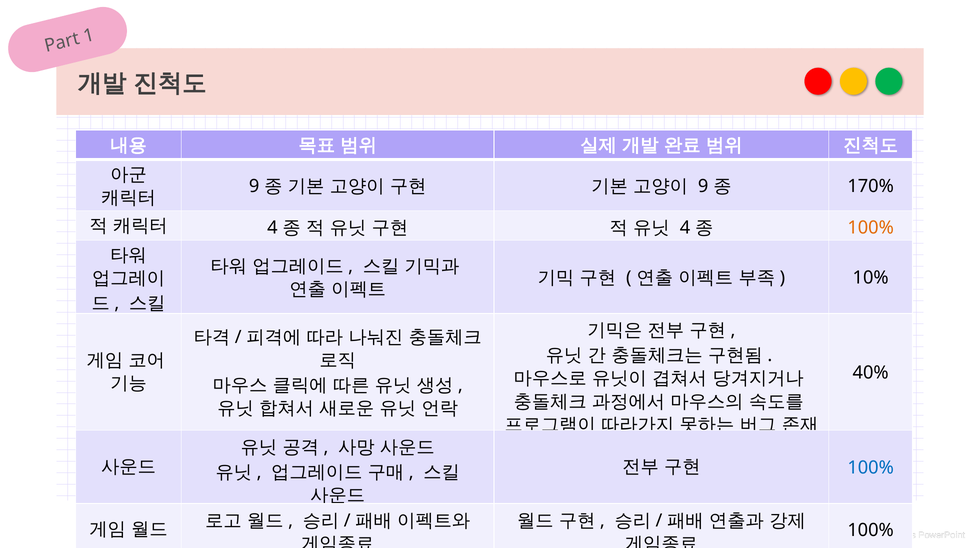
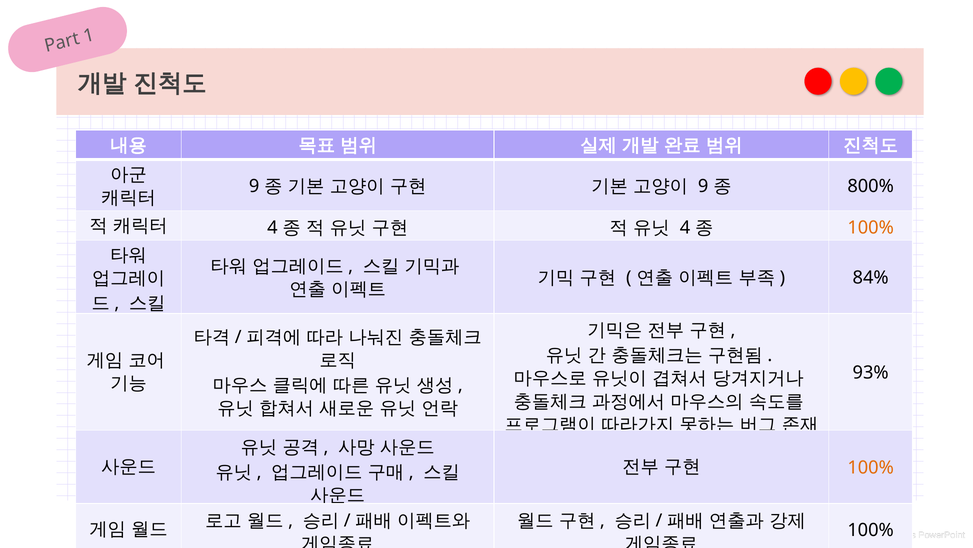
170%: 170% -> 800%
10%: 10% -> 84%
40%: 40% -> 93%
100% at (871, 467) colour: blue -> orange
